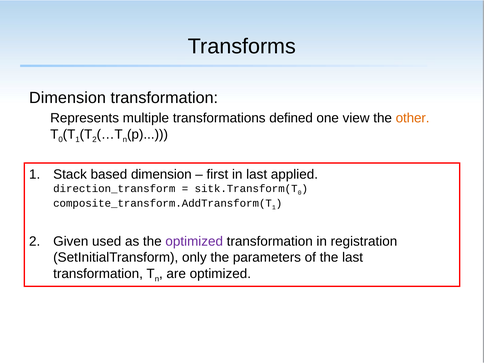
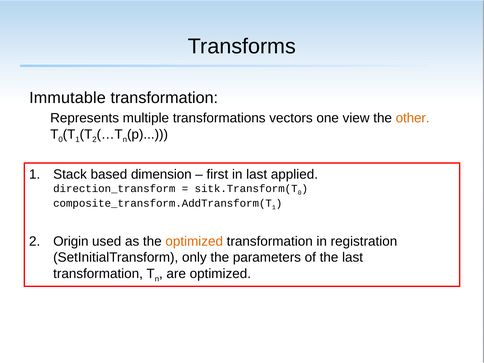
Dimension at (68, 98): Dimension -> Immutable
defined: defined -> vectors
Given: Given -> Origin
optimized at (194, 241) colour: purple -> orange
